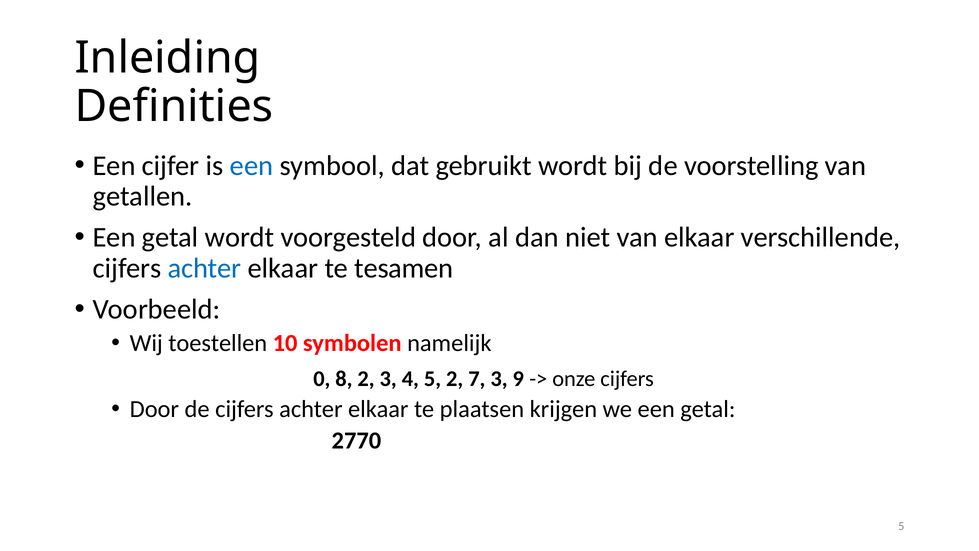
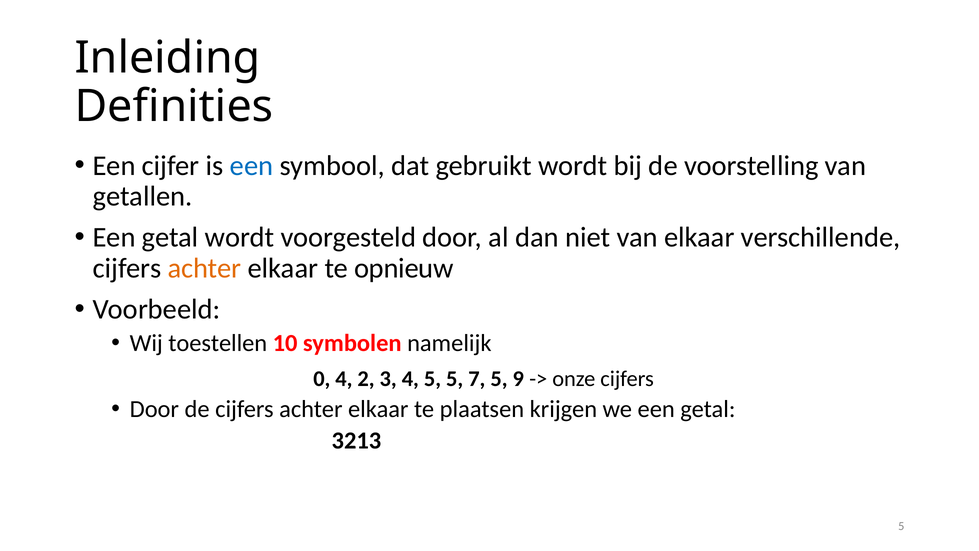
achter at (204, 268) colour: blue -> orange
tesamen: tesamen -> opnieuw
0 8: 8 -> 4
5 2: 2 -> 5
7 3: 3 -> 5
2770: 2770 -> 3213
